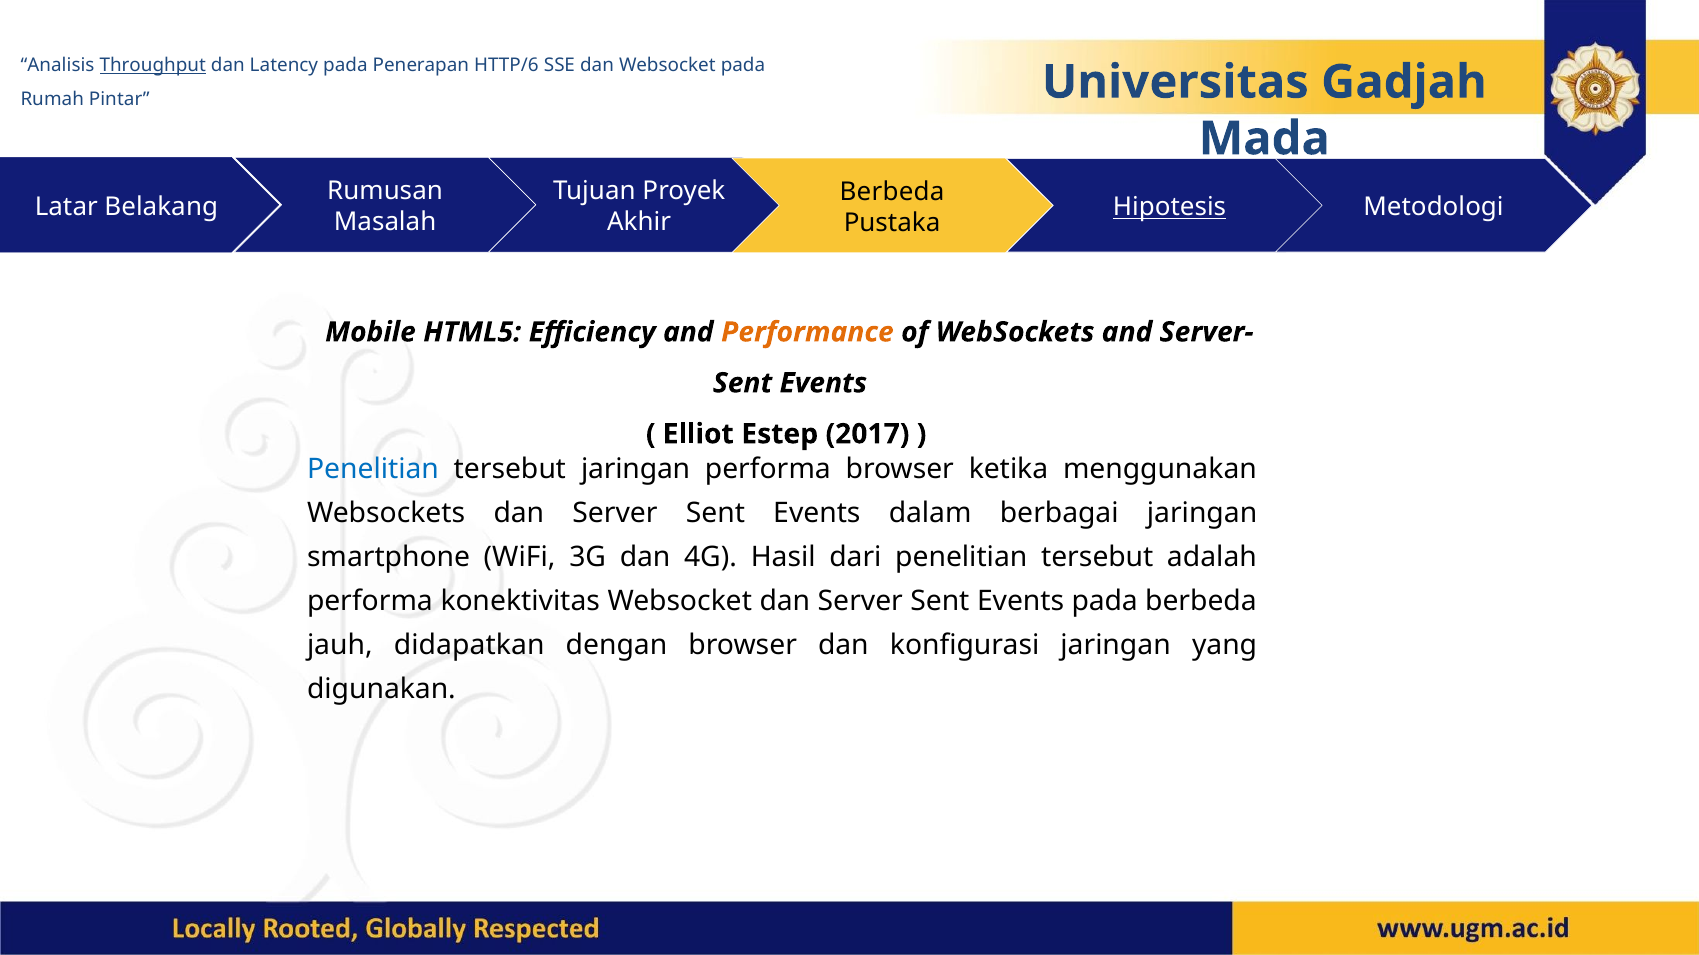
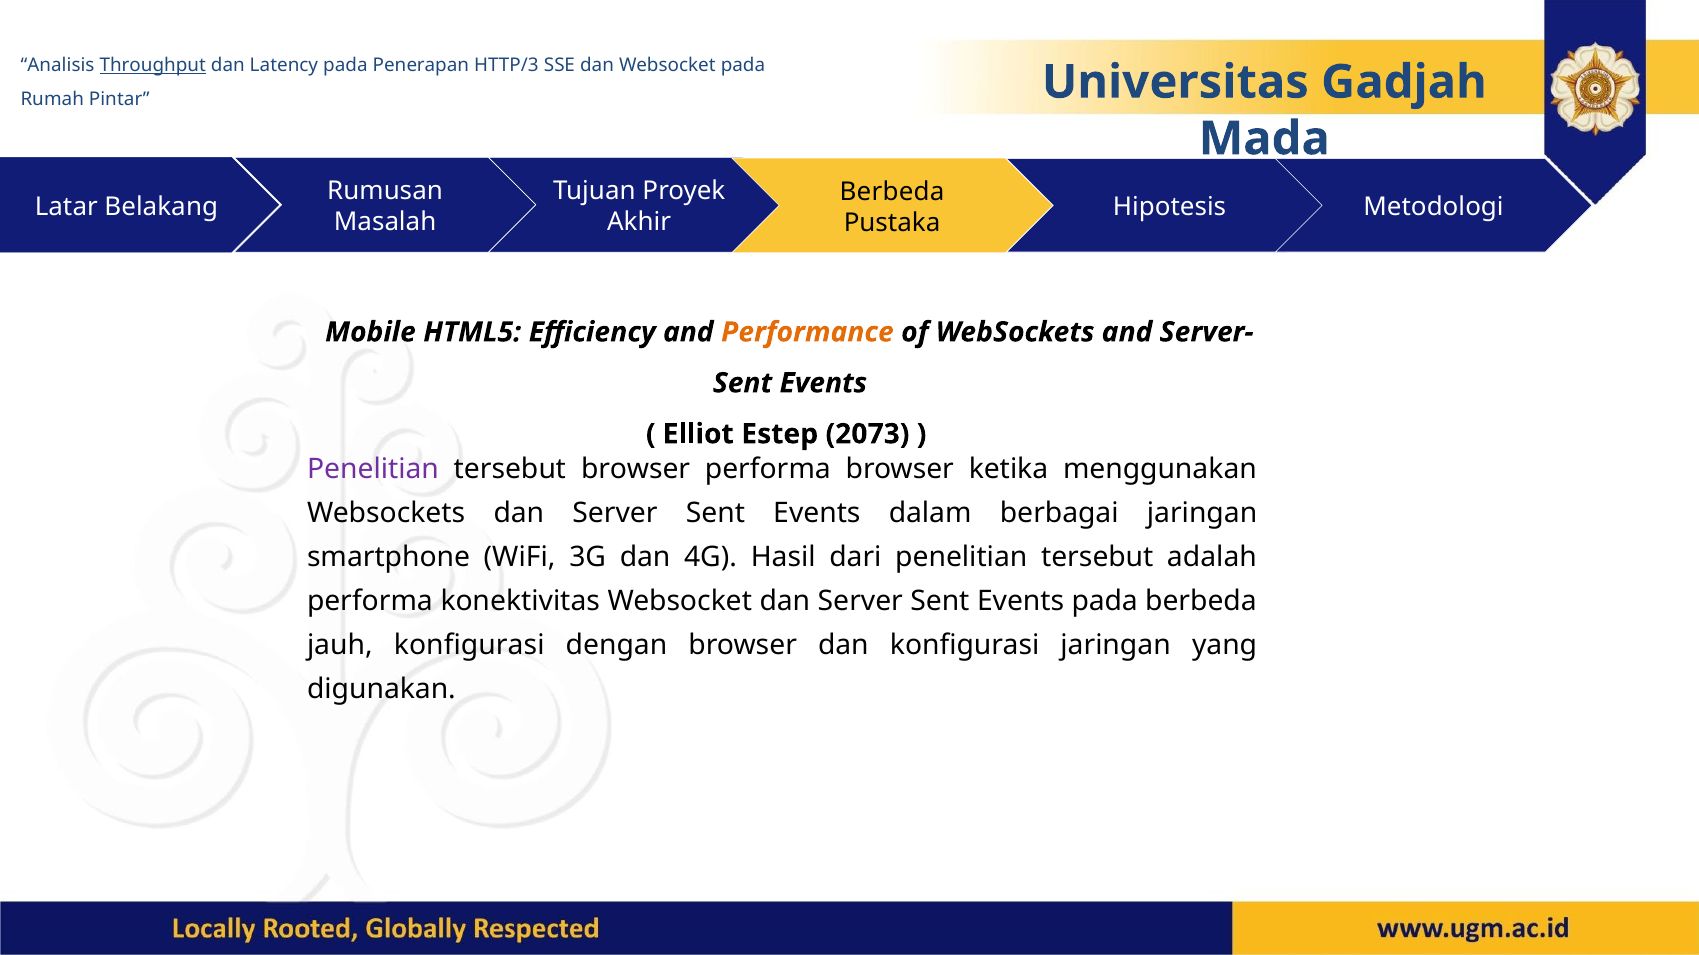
HTTP/6: HTTP/6 -> HTTP/3
Hipotesis underline: present -> none
2017: 2017 -> 2073
Penelitian at (373, 469) colour: blue -> purple
tersebut jaringan: jaringan -> browser
jauh didapatkan: didapatkan -> konfigurasi
